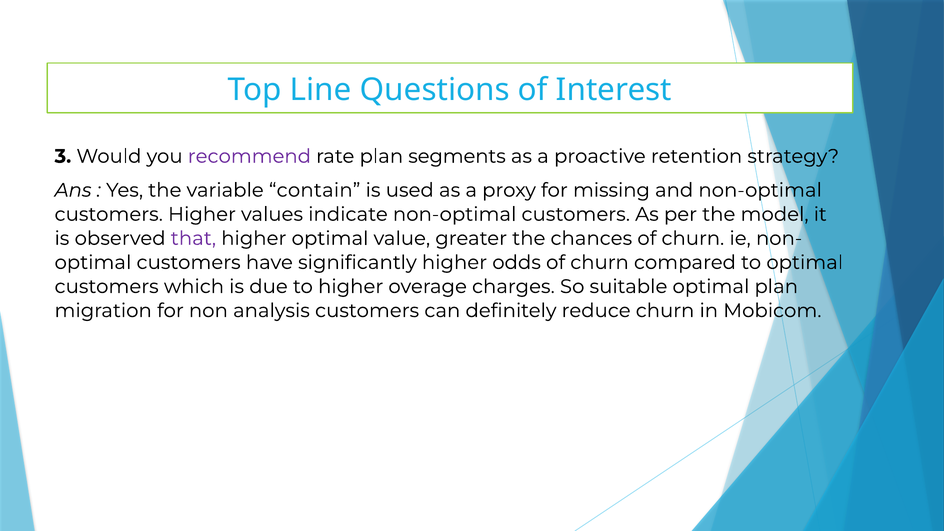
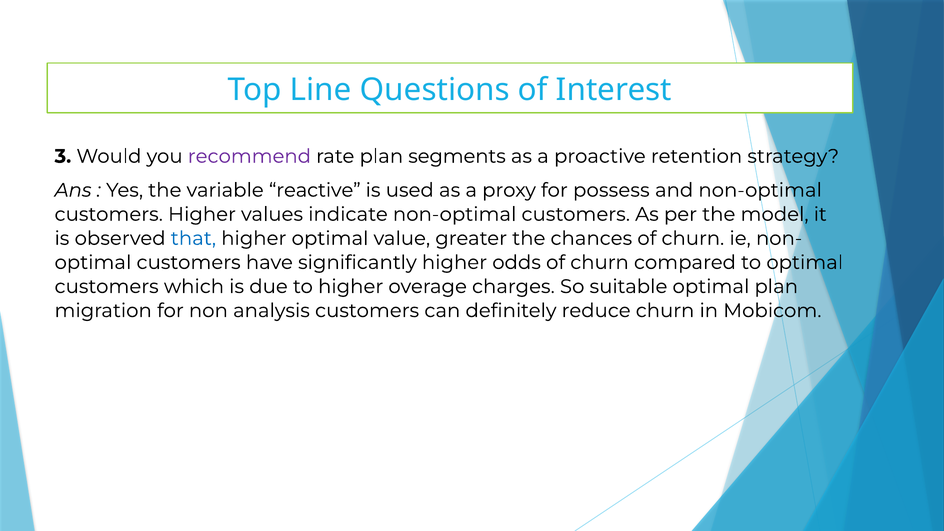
contain: contain -> reactive
missing: missing -> possess
that colour: purple -> blue
